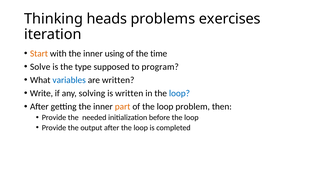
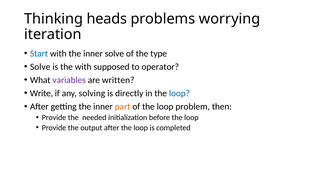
exercises: exercises -> worrying
Start colour: orange -> blue
inner using: using -> solve
time: time -> type
the type: type -> with
program: program -> operator
variables colour: blue -> purple
is written: written -> directly
